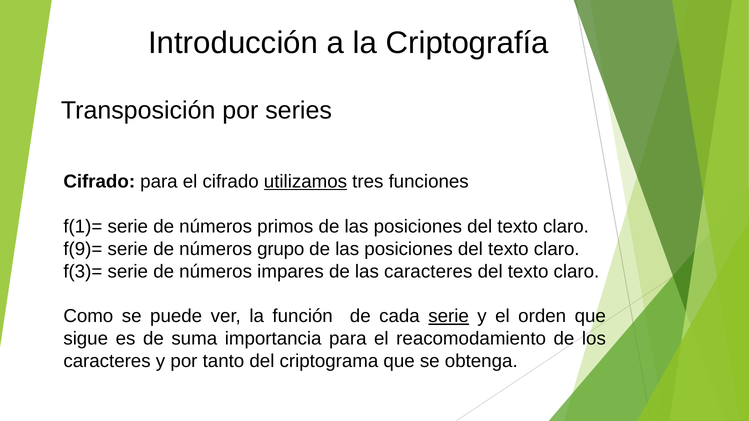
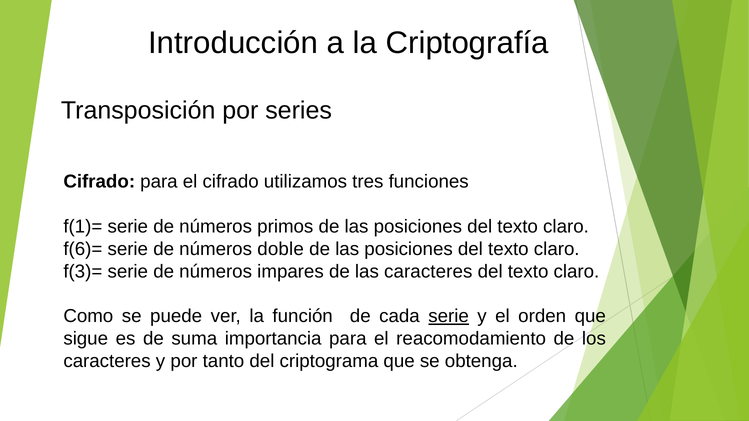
utilizamos underline: present -> none
f(9)=: f(9)= -> f(6)=
grupo: grupo -> doble
